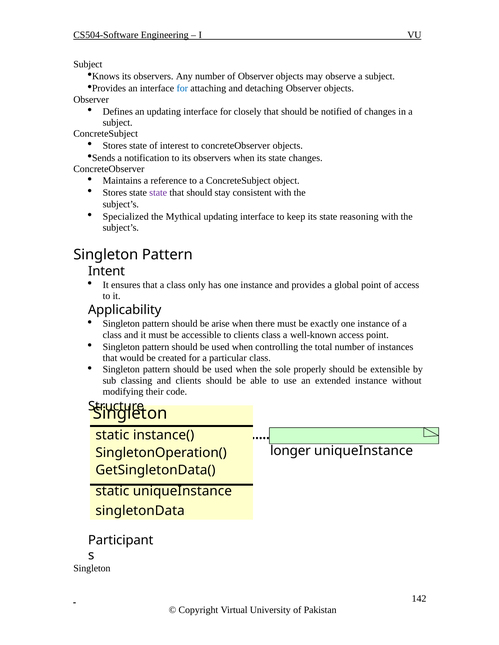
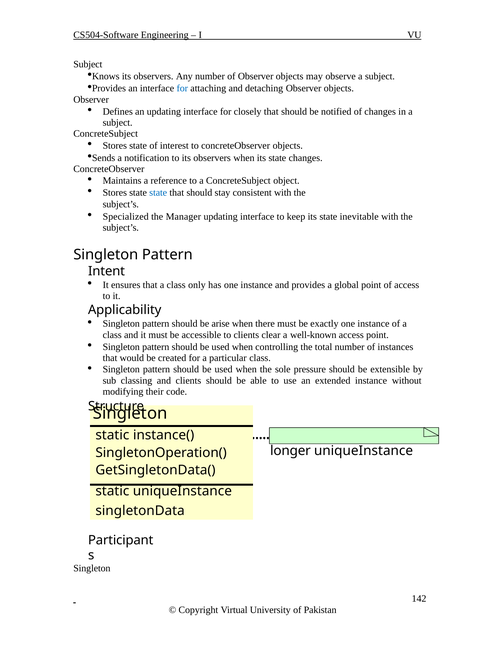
state at (158, 193) colour: purple -> blue
Mythical: Mythical -> Manager
reasoning: reasoning -> inevitable
clients class: class -> clear
properly: properly -> pressure
